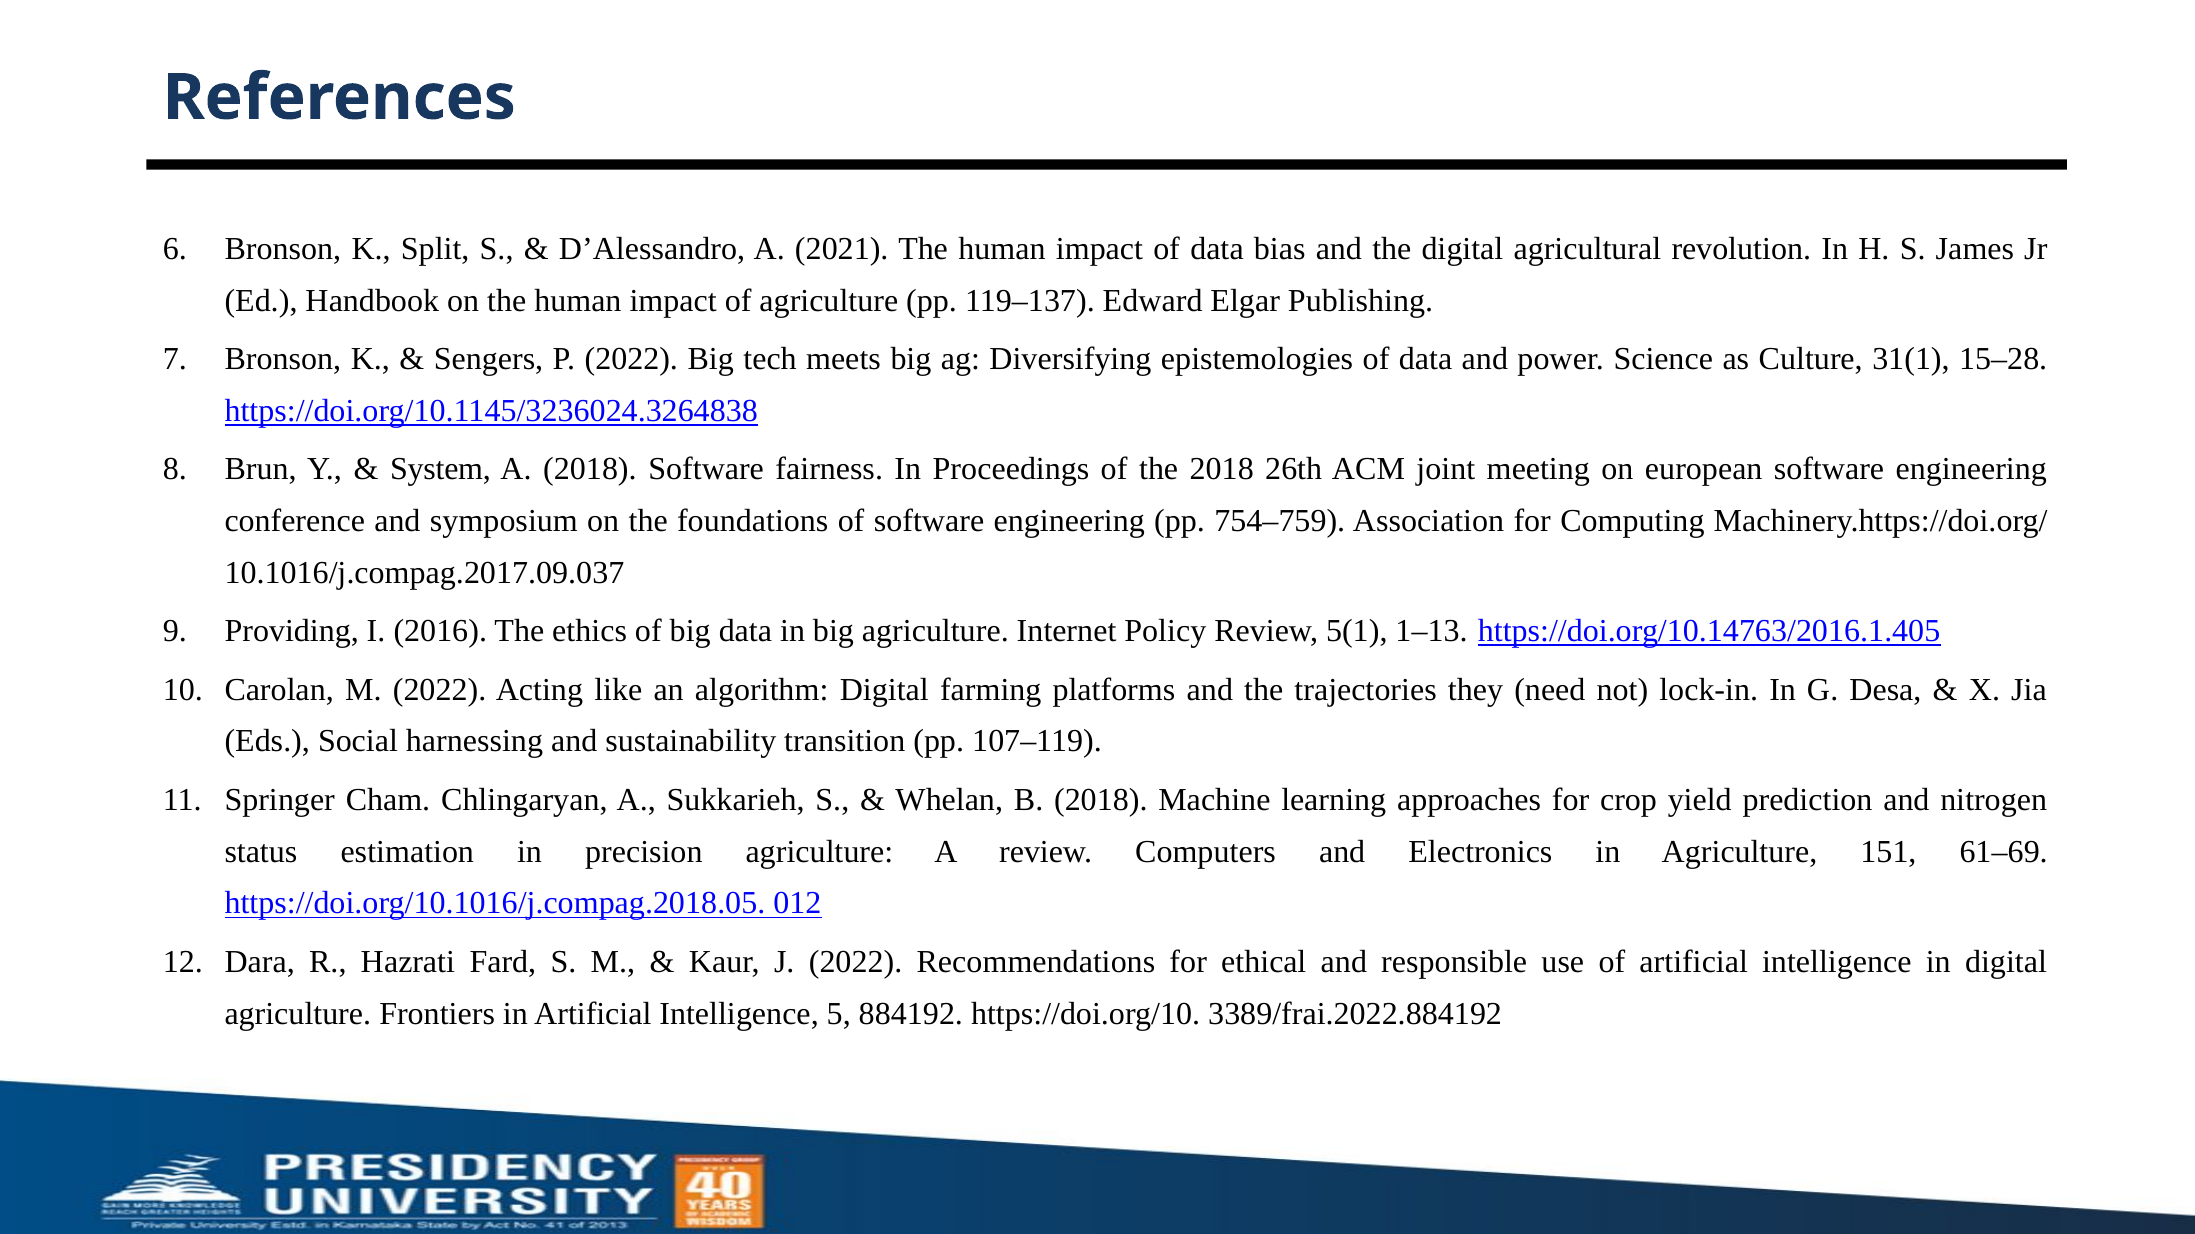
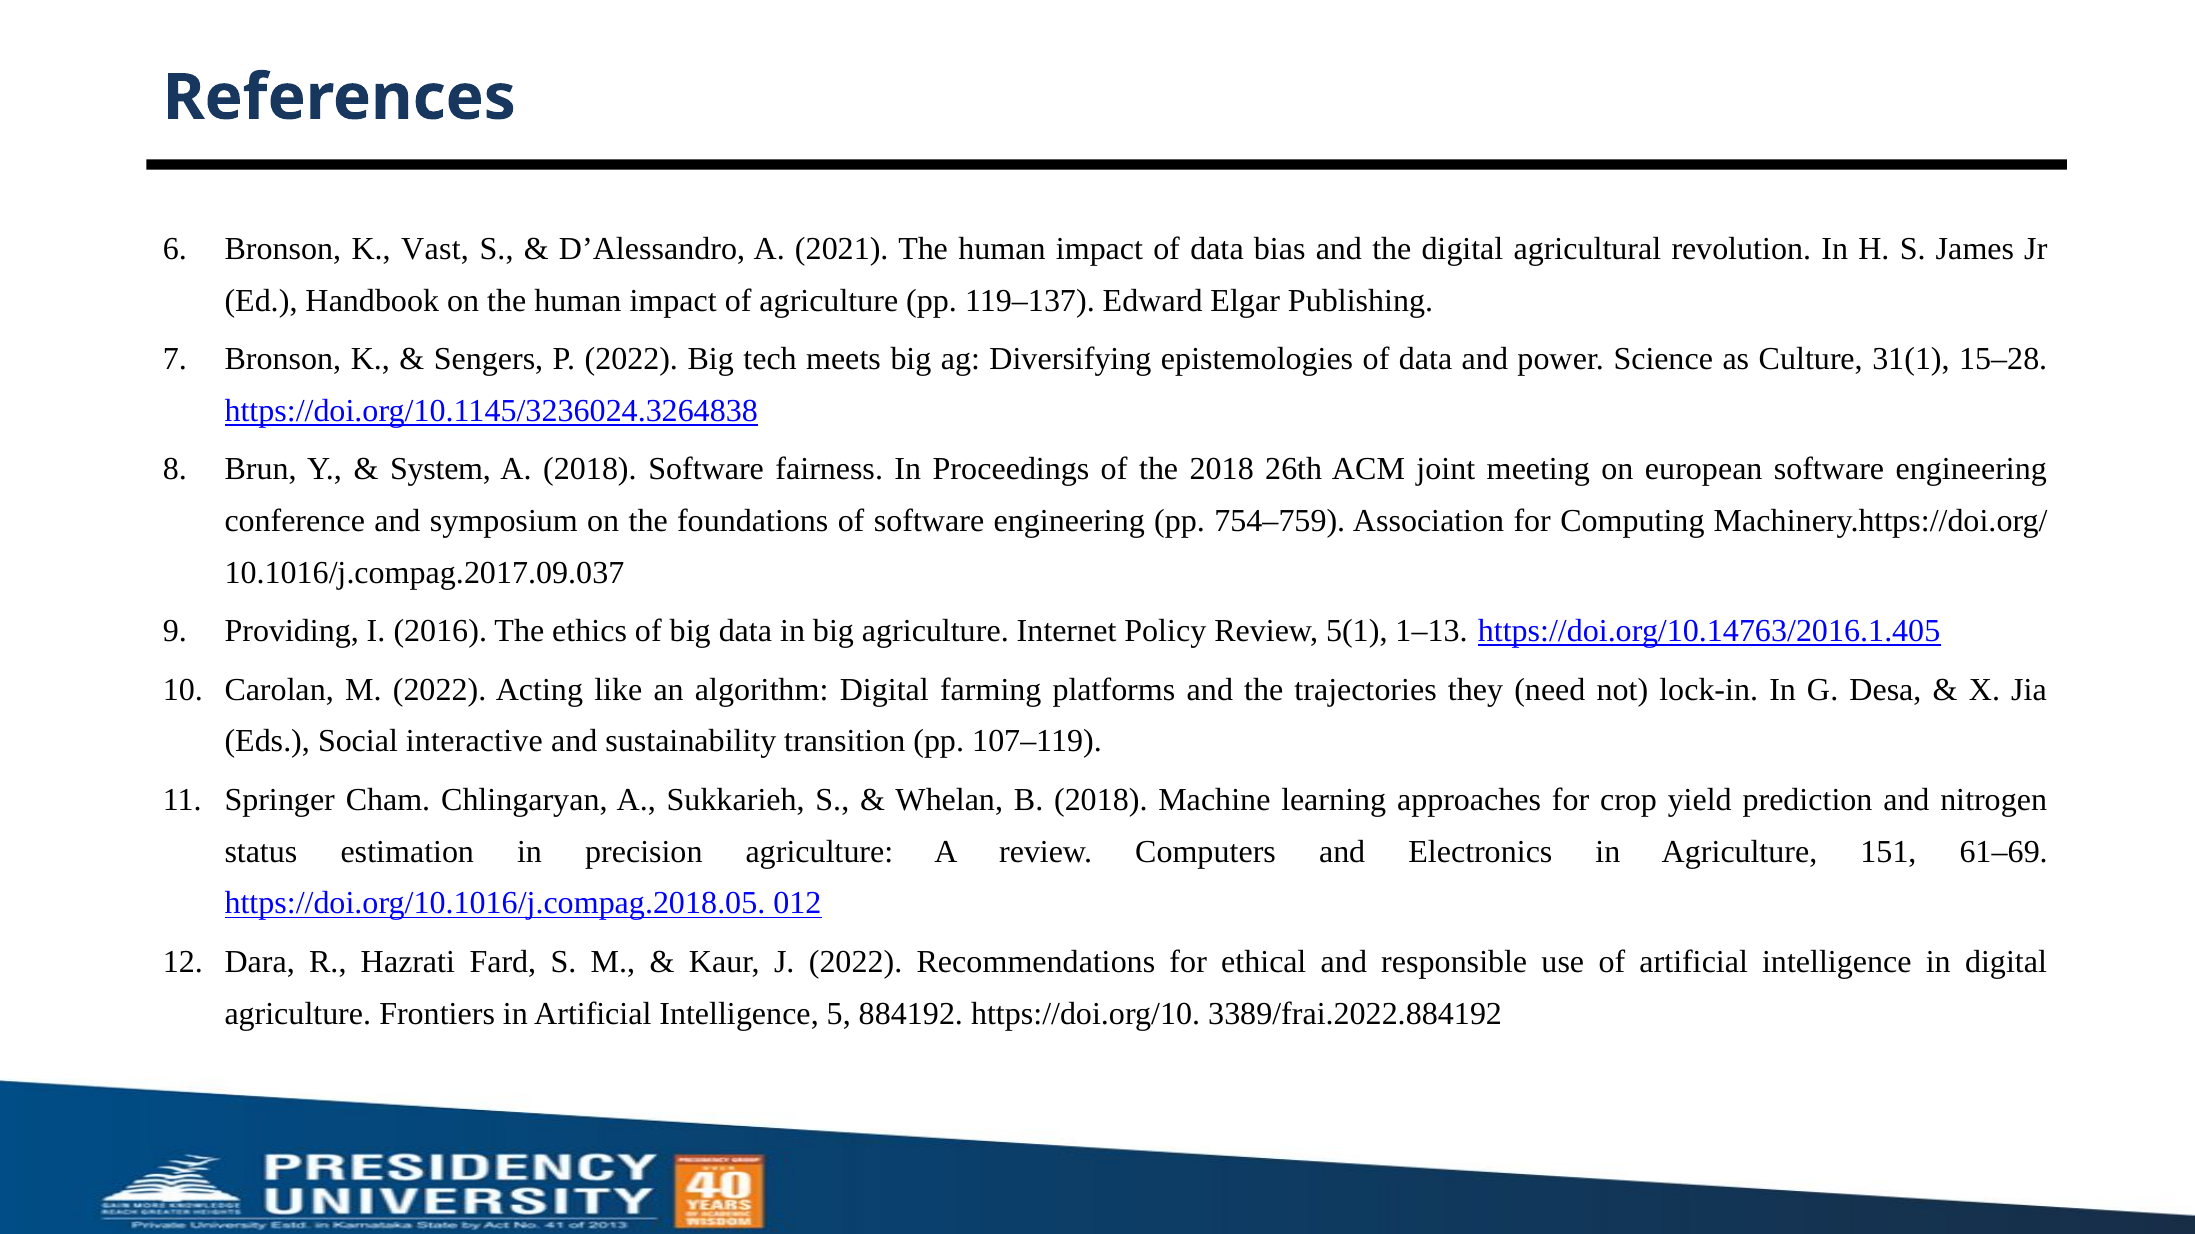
Split: Split -> Vast
harnessing: harnessing -> interactive
